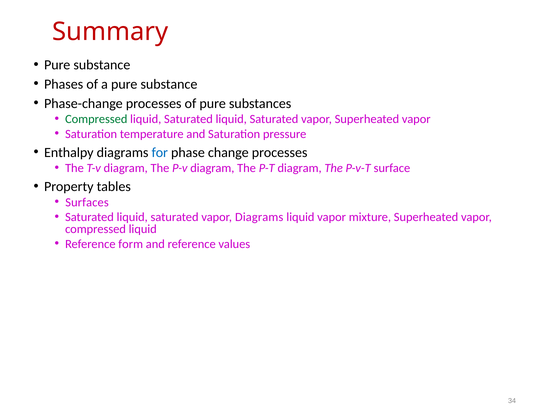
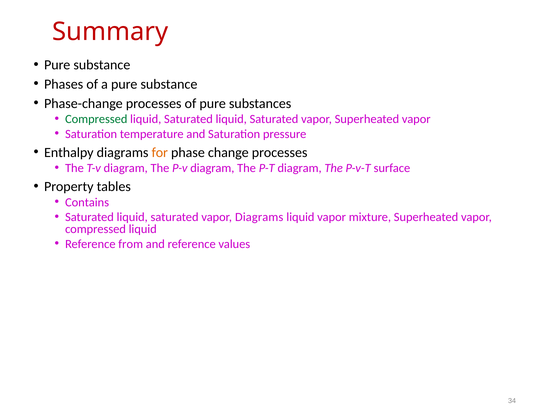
for colour: blue -> orange
Surfaces: Surfaces -> Contains
form: form -> from
